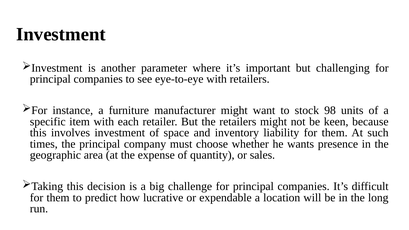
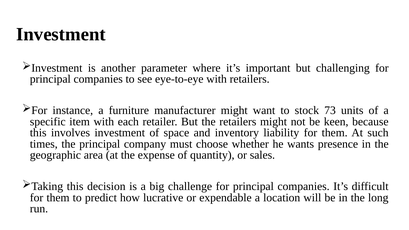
98: 98 -> 73
